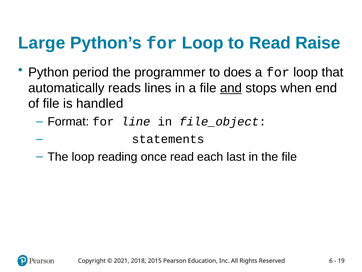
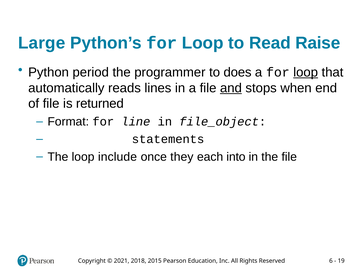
loop at (306, 72) underline: none -> present
handled: handled -> returned
reading: reading -> include
once read: read -> they
last: last -> into
